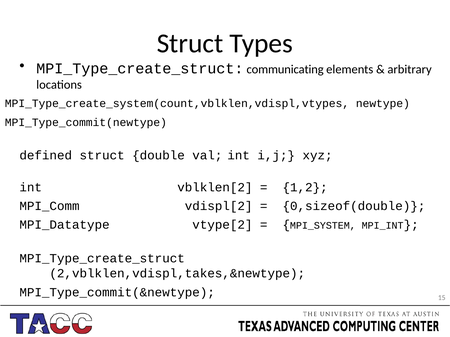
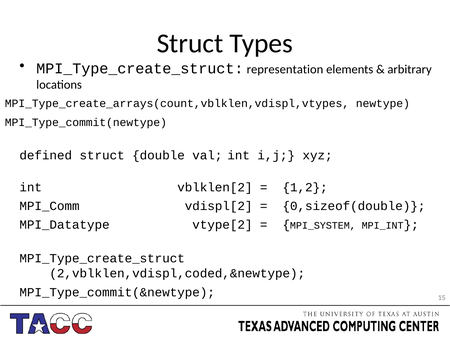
communicating: communicating -> representation
MPI_Type_create_system(count,vblklen,vdispl,vtypes: MPI_Type_create_system(count,vblklen,vdispl,vtypes -> MPI_Type_create_arrays(count,vblklen,vdispl,vtypes
2,vblklen,vdispl,takes,&newtype: 2,vblklen,vdispl,takes,&newtype -> 2,vblklen,vdispl,coded,&newtype
